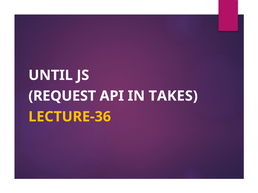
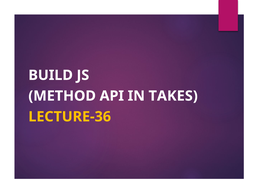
UNTIL: UNTIL -> BUILD
REQUEST: REQUEST -> METHOD
